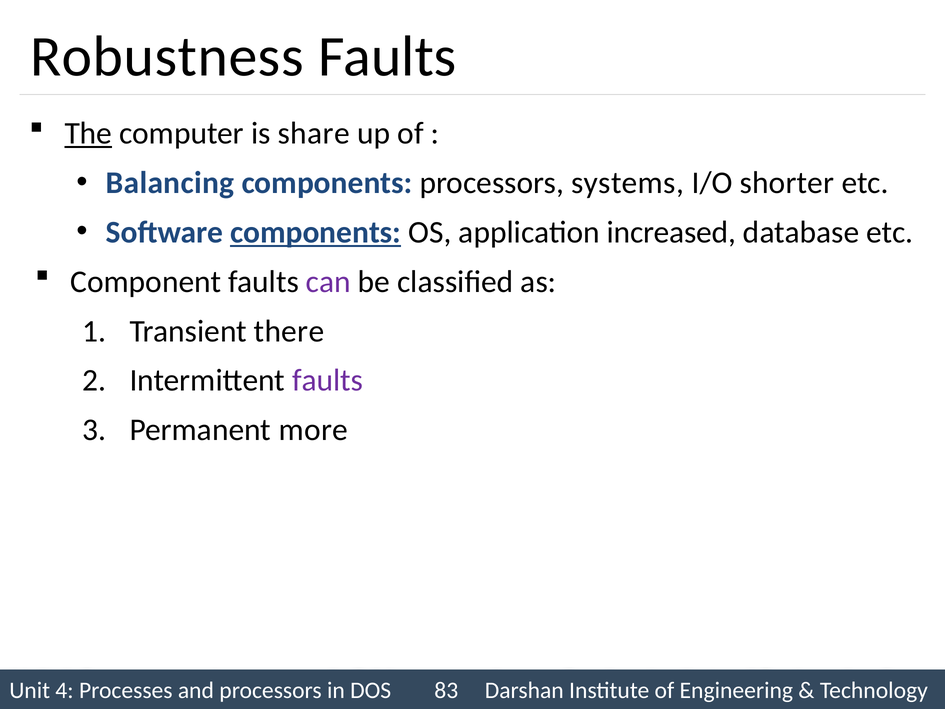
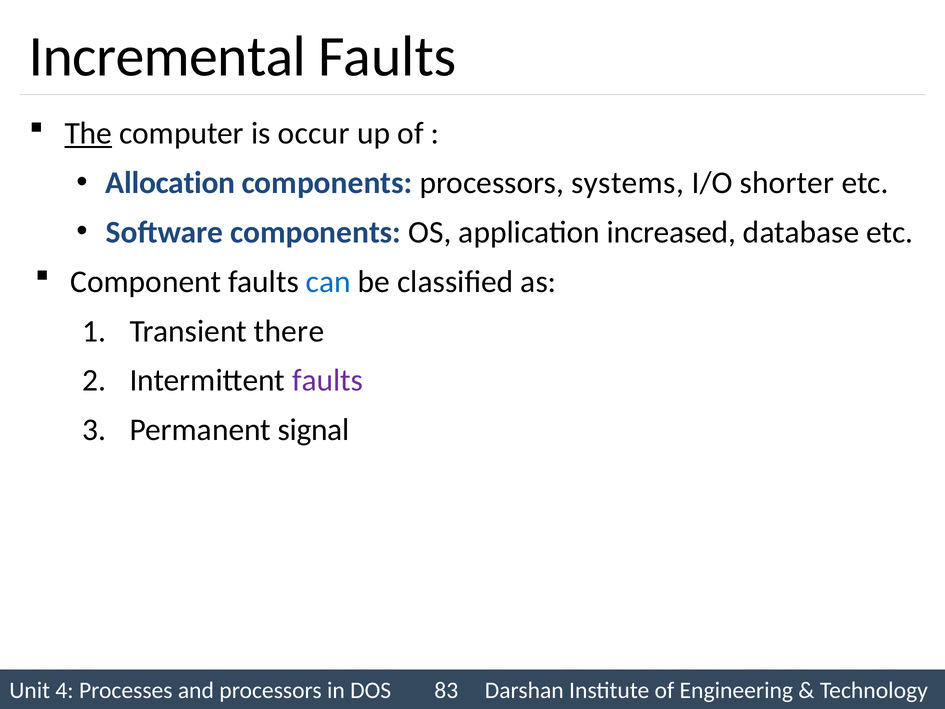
Robustness: Robustness -> Incremental
share: share -> occur
Balancing: Balancing -> Allocation
components at (316, 232) underline: present -> none
can colour: purple -> blue
more: more -> signal
